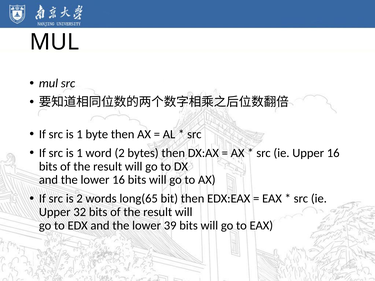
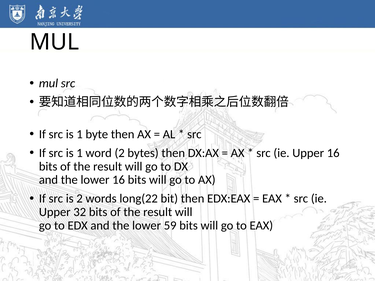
long(65: long(65 -> long(22
39: 39 -> 59
